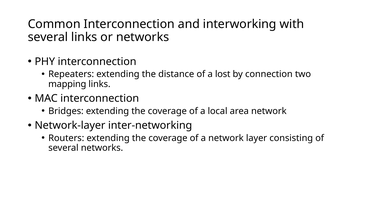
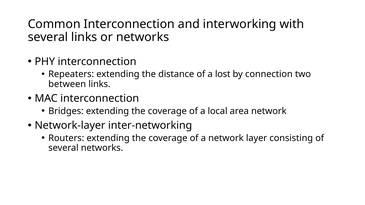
mapping: mapping -> between
